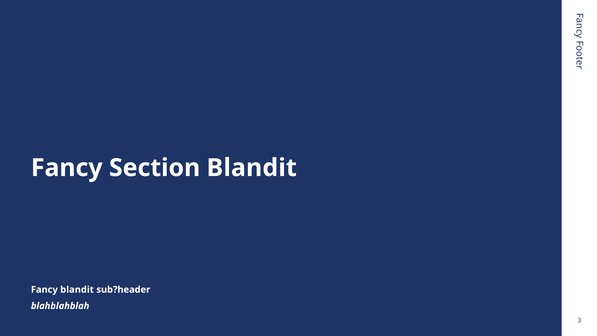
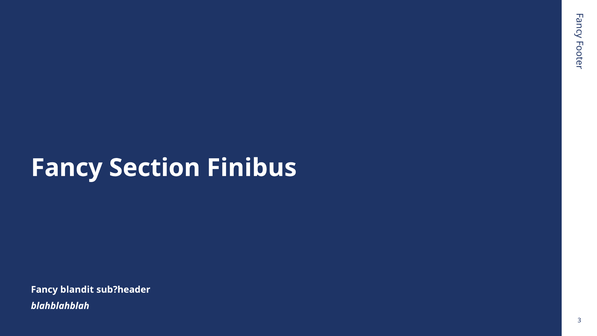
Section Blandit: Blandit -> Finibus
